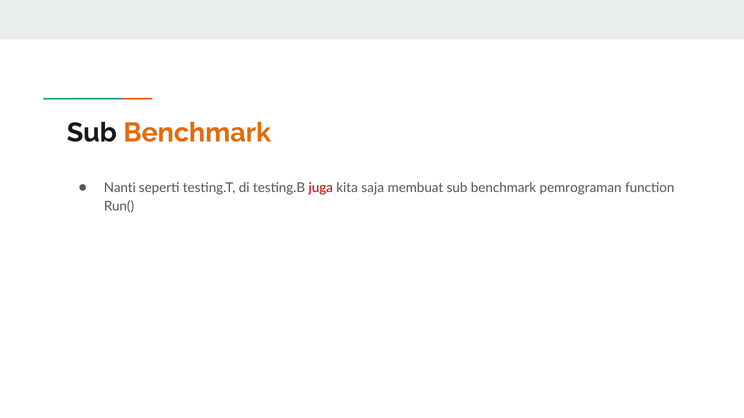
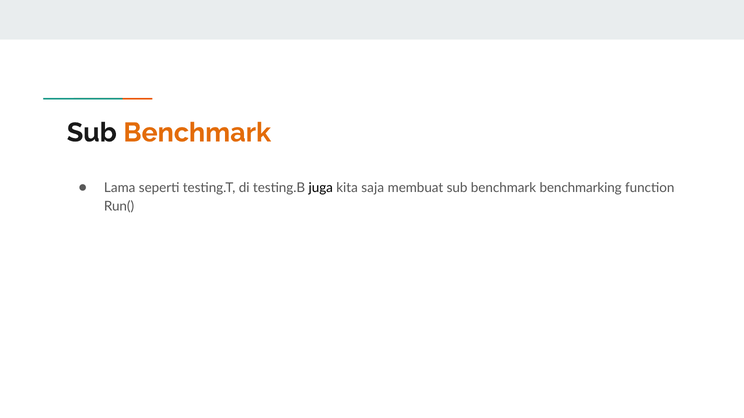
Nanti: Nanti -> Lama
juga colour: red -> black
pemrograman: pemrograman -> benchmarking
